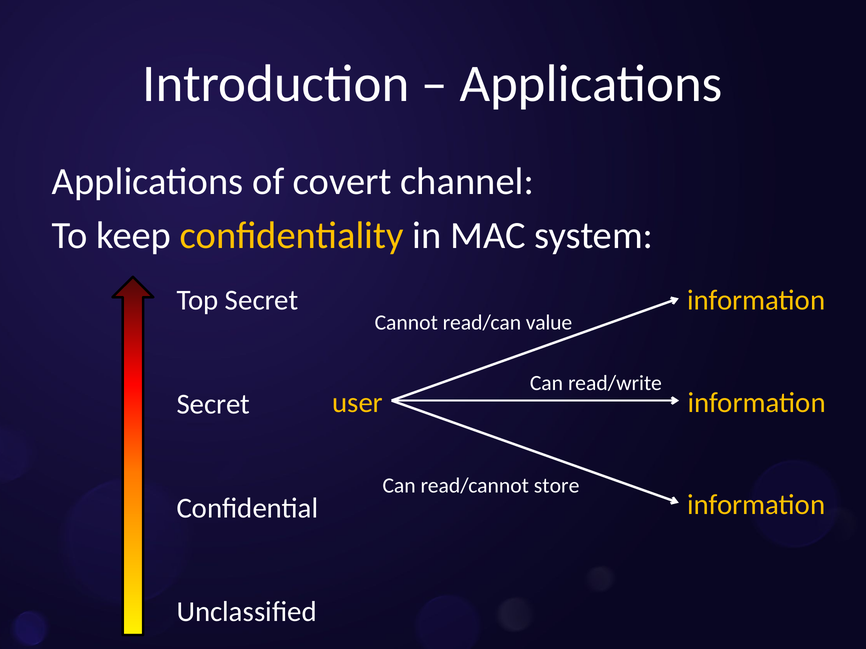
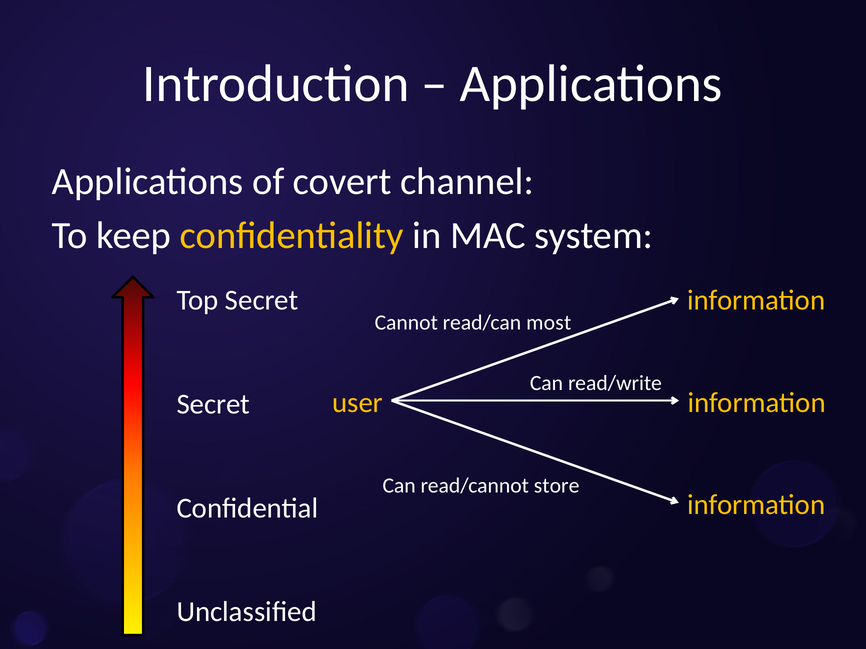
value: value -> most
